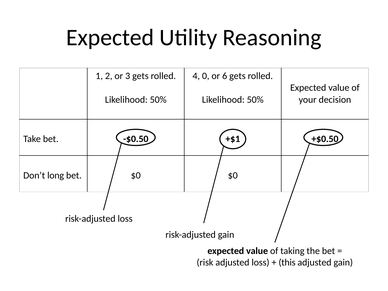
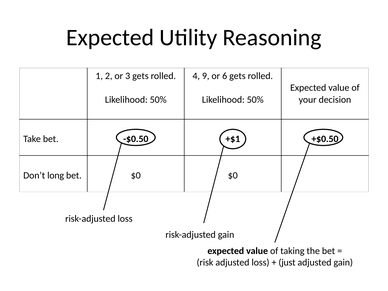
0: 0 -> 9
this: this -> just
